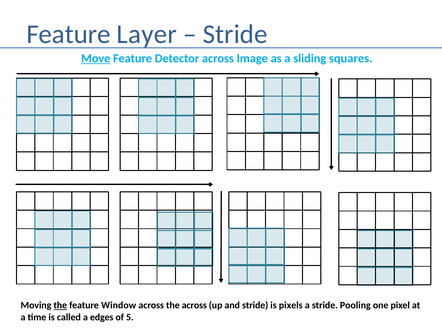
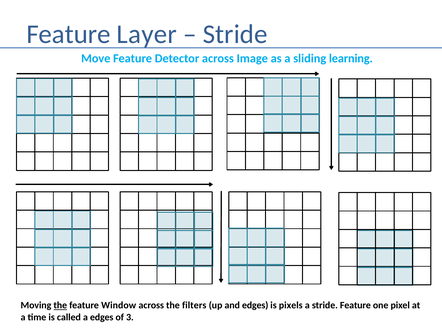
Move underline: present -> none
squares: squares -> learning
the across: across -> filters
and stride: stride -> edges
stride Pooling: Pooling -> Feature
5: 5 -> 3
